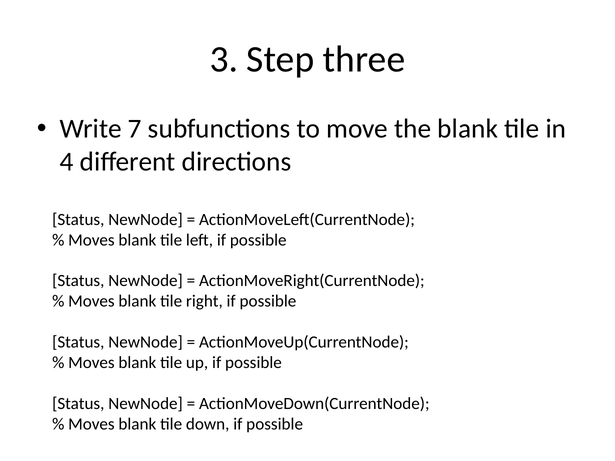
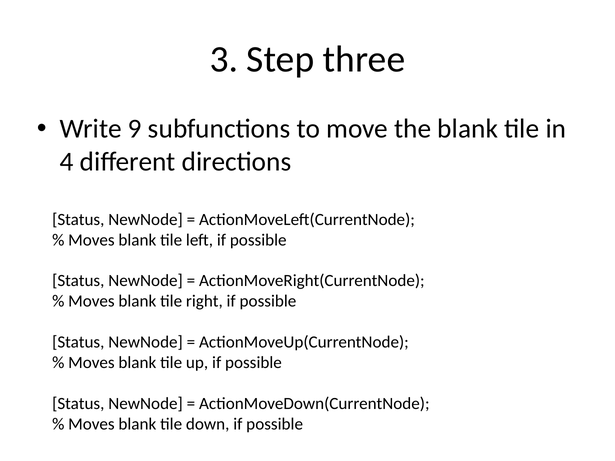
7: 7 -> 9
